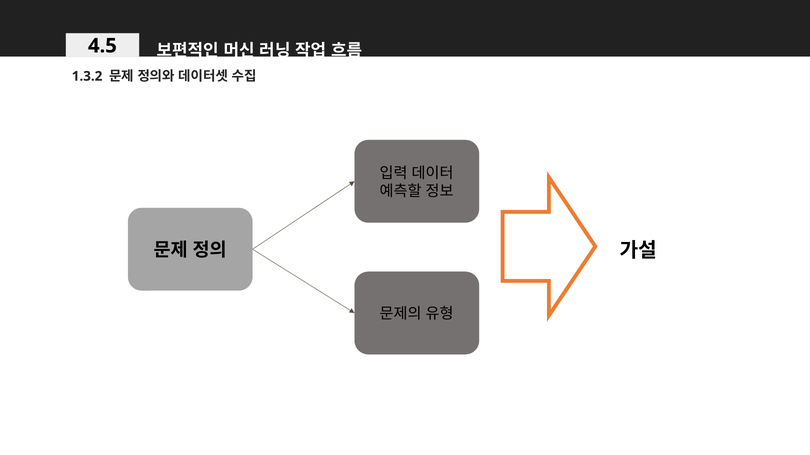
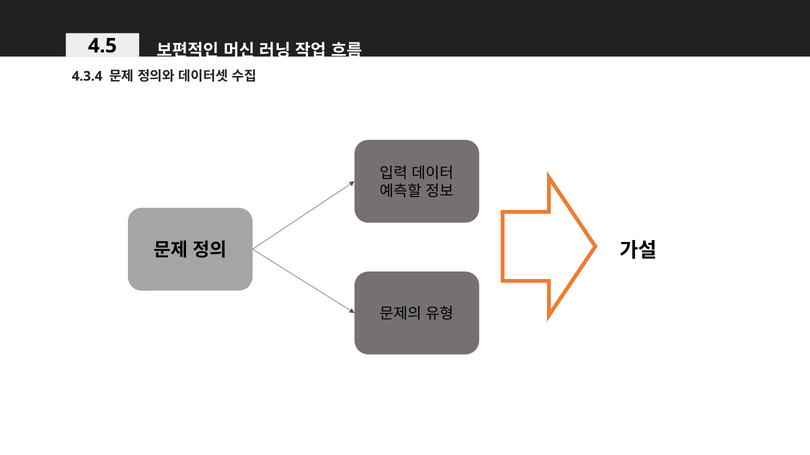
1.3.2: 1.3.2 -> 4.3.4
